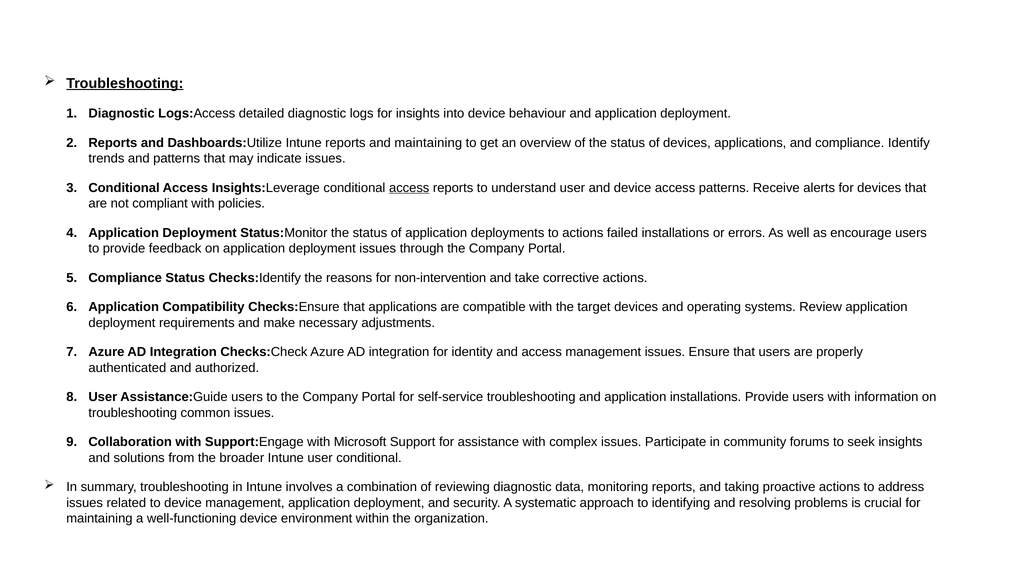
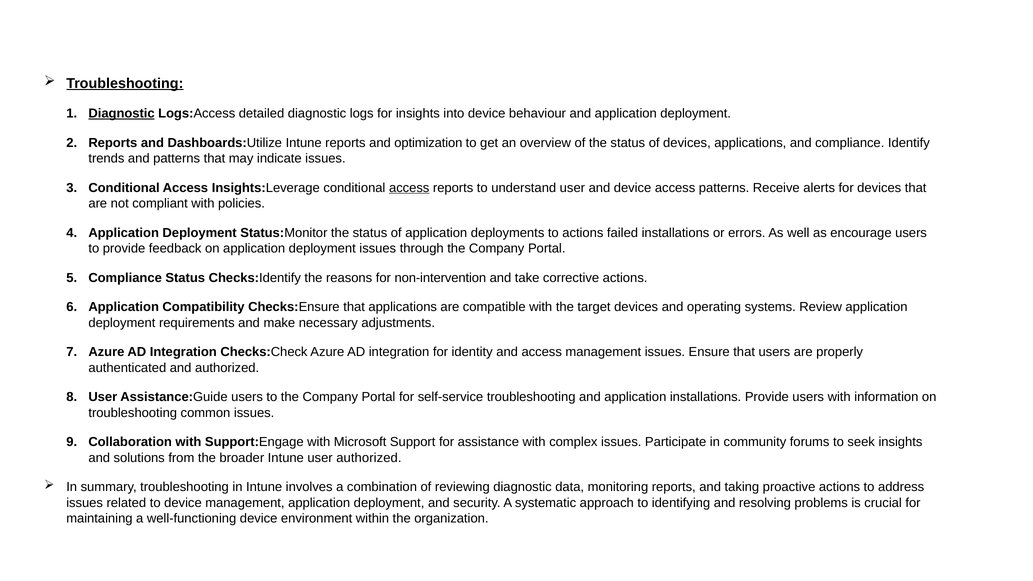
Diagnostic at (122, 113) underline: none -> present
and maintaining: maintaining -> optimization
user conditional: conditional -> authorized
